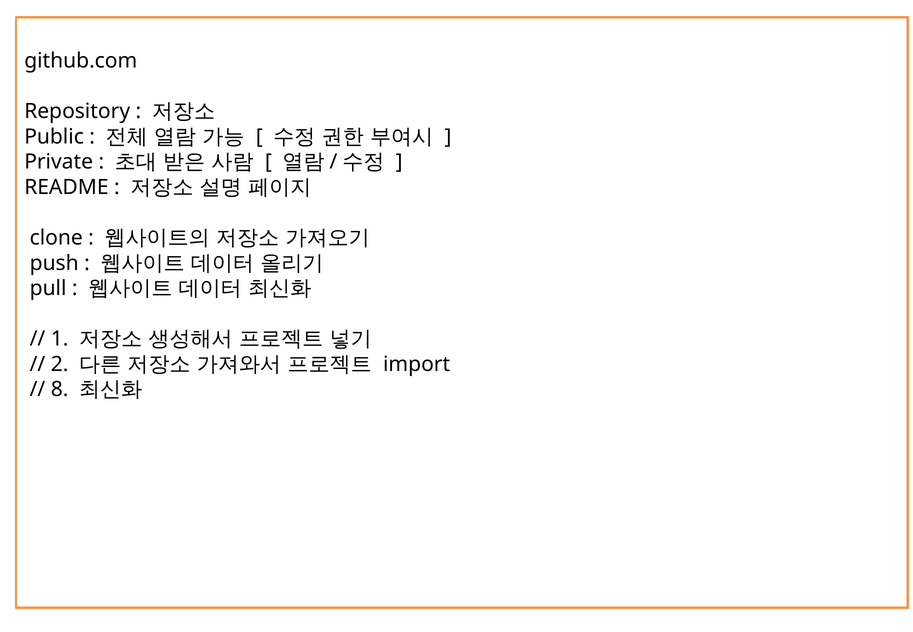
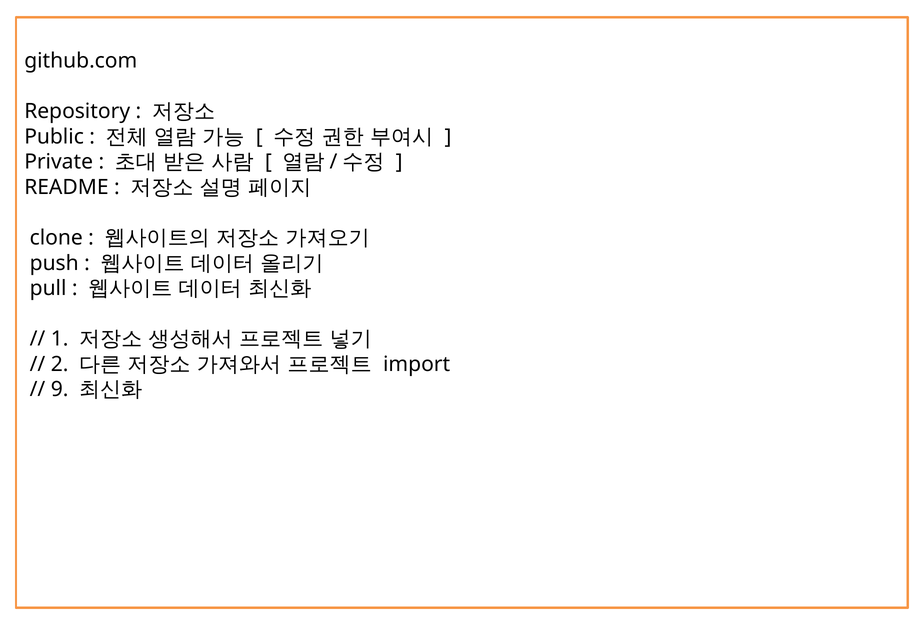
8: 8 -> 9
